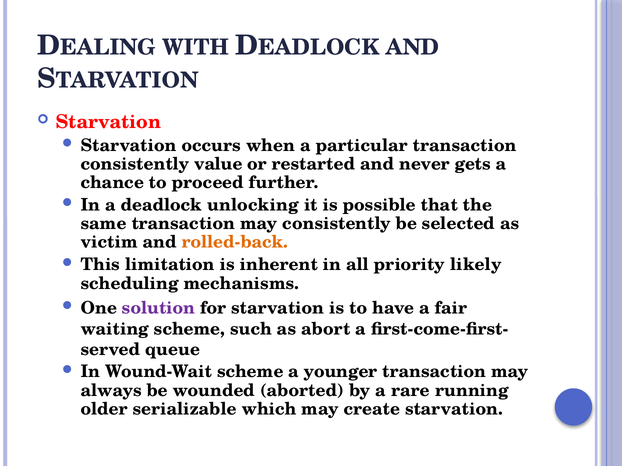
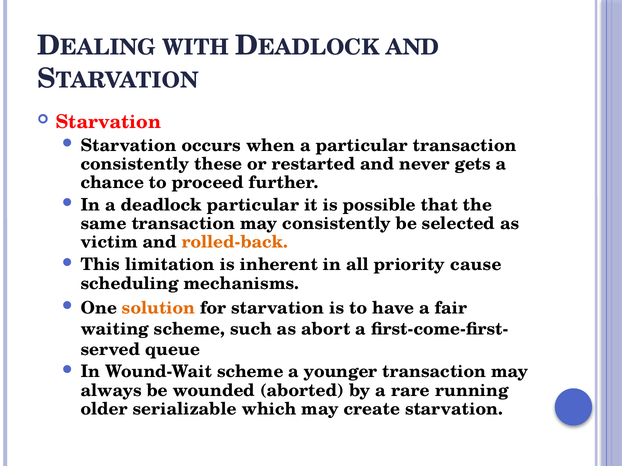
value: value -> these
deadlock unlocking: unlocking -> particular
likely: likely -> cause
solution colour: purple -> orange
